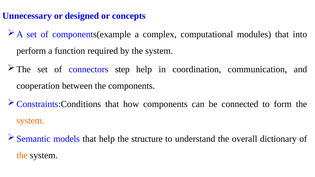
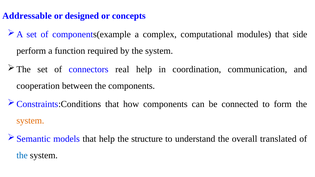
Unnecessary: Unnecessary -> Addressable
into: into -> side
step: step -> real
dictionary: dictionary -> translated
the at (22, 156) colour: orange -> blue
